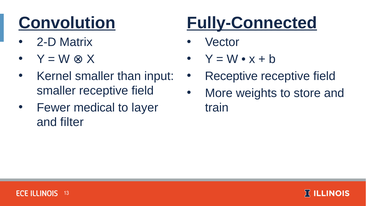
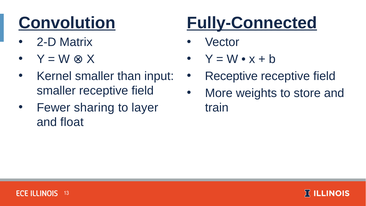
medical: medical -> sharing
filter: filter -> float
